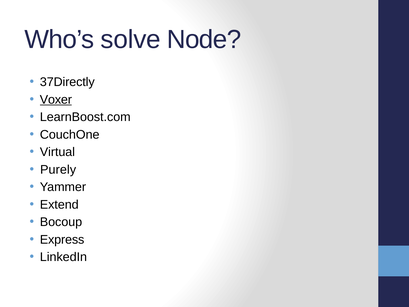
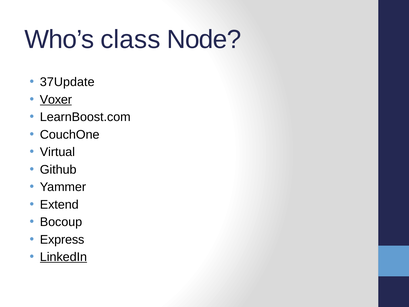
solve: solve -> class
37Directly: 37Directly -> 37Update
Purely: Purely -> Github
LinkedIn underline: none -> present
